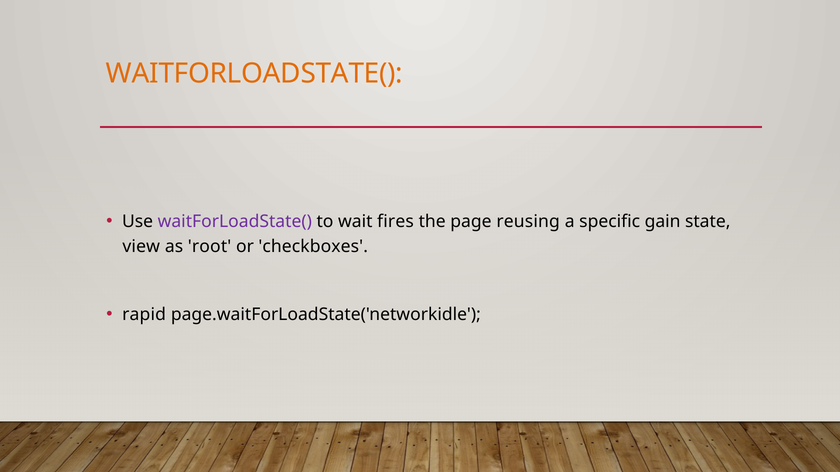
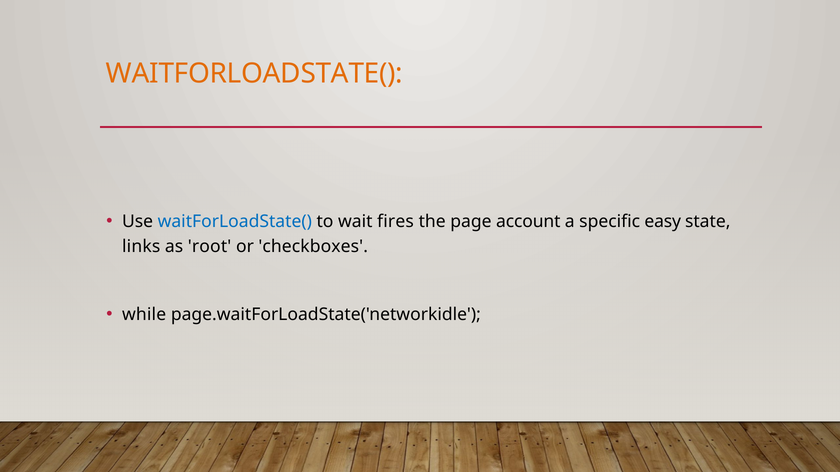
waitForLoadState( at (235, 222) colour: purple -> blue
reusing: reusing -> account
gain: gain -> easy
view: view -> links
rapid: rapid -> while
